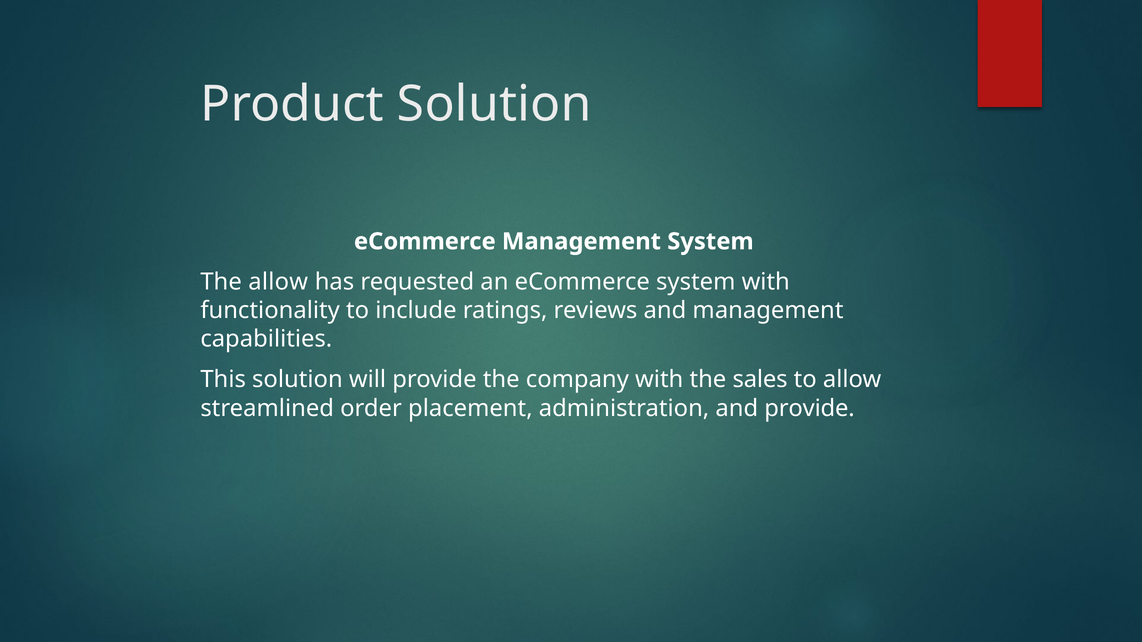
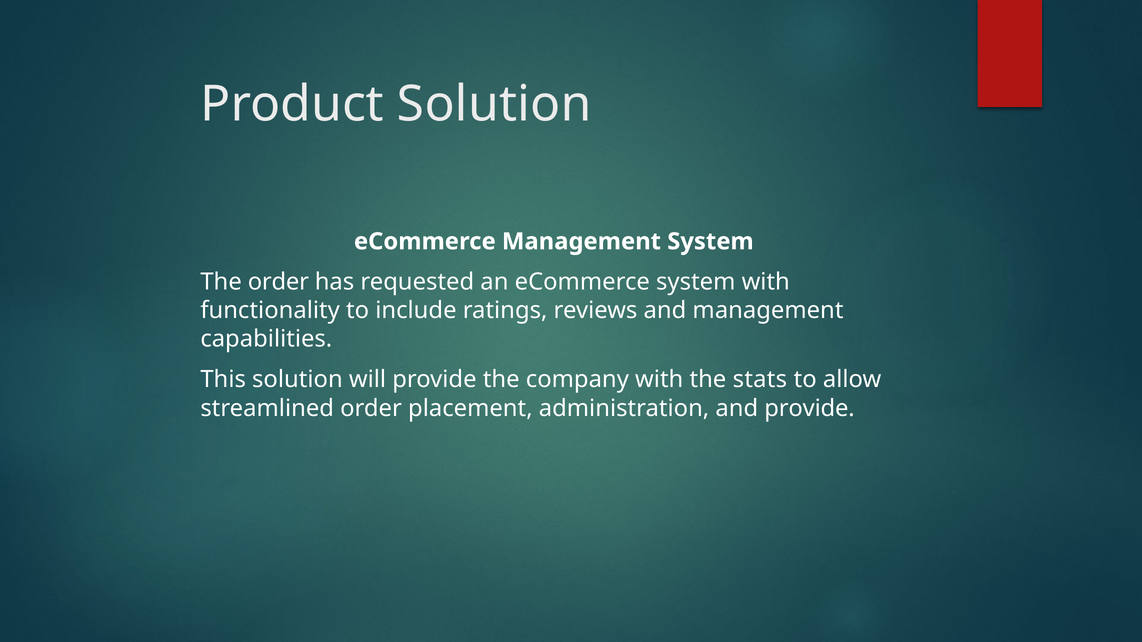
The allow: allow -> order
sales: sales -> stats
